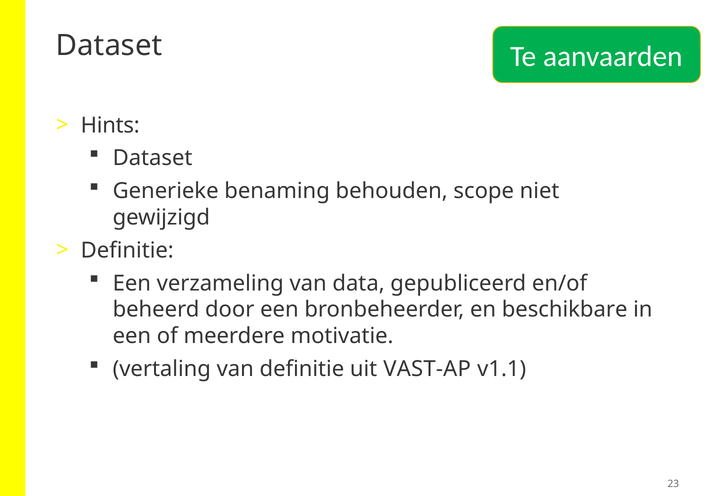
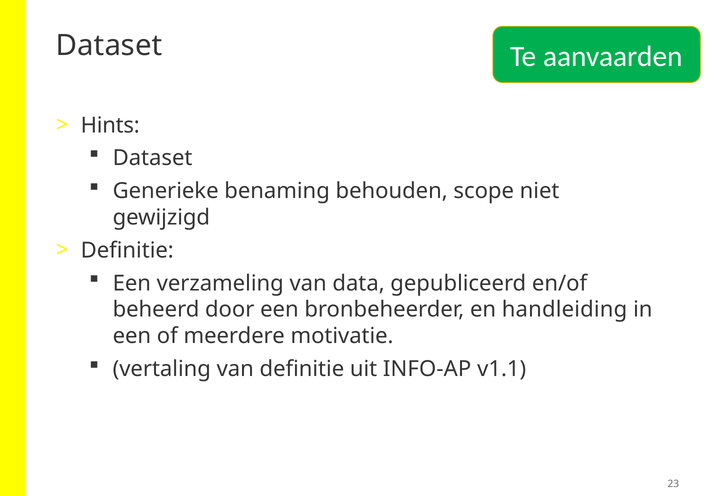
beschikbare: beschikbare -> handleiding
VAST-AP: VAST-AP -> INFO-AP
